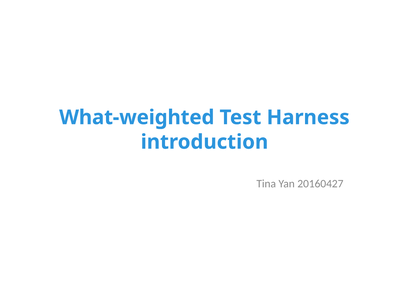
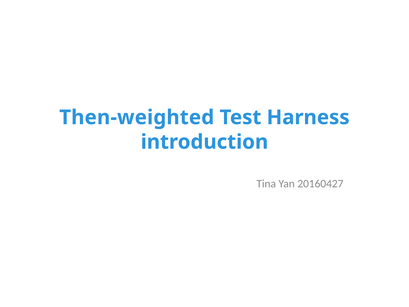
What-weighted: What-weighted -> Then-weighted
